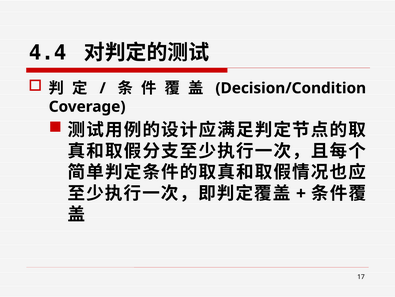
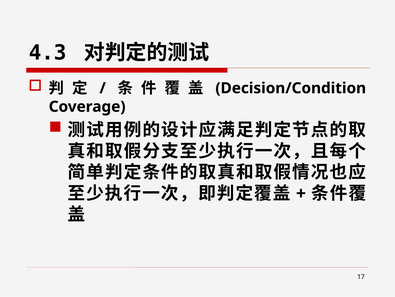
4.4: 4.4 -> 4.3
